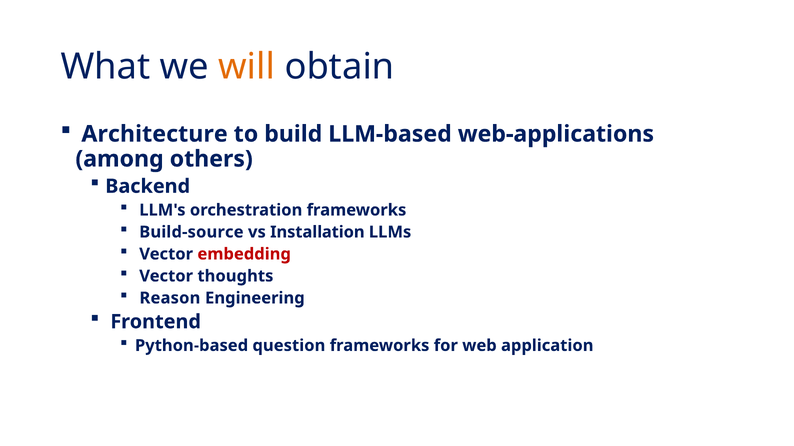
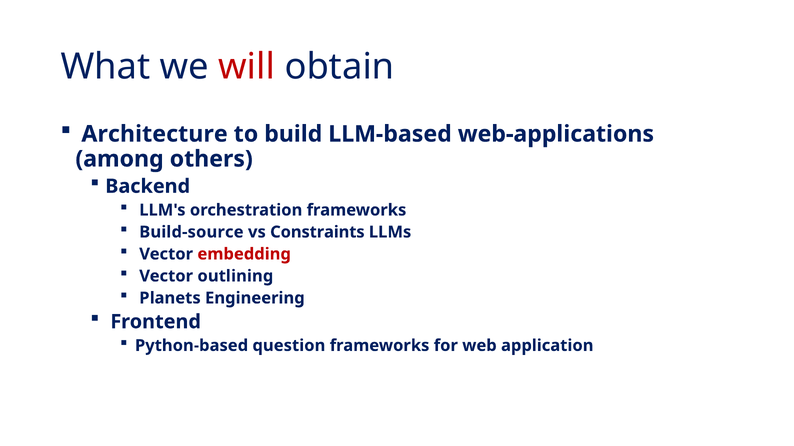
will colour: orange -> red
Installation: Installation -> Constraints
thoughts: thoughts -> outlining
Reason: Reason -> Planets
